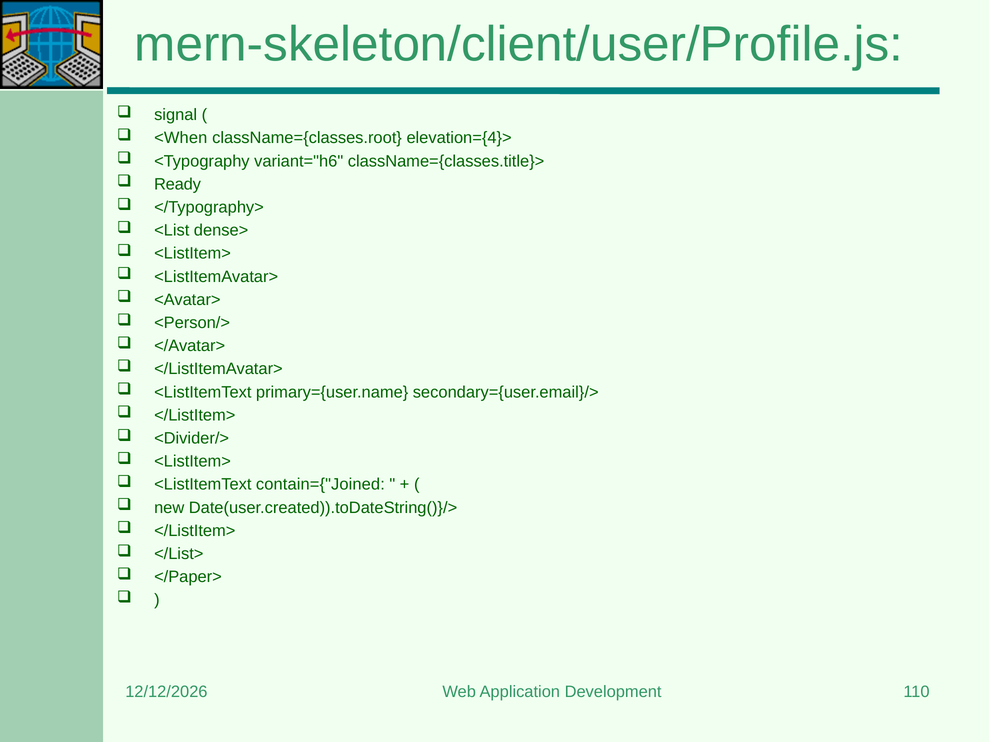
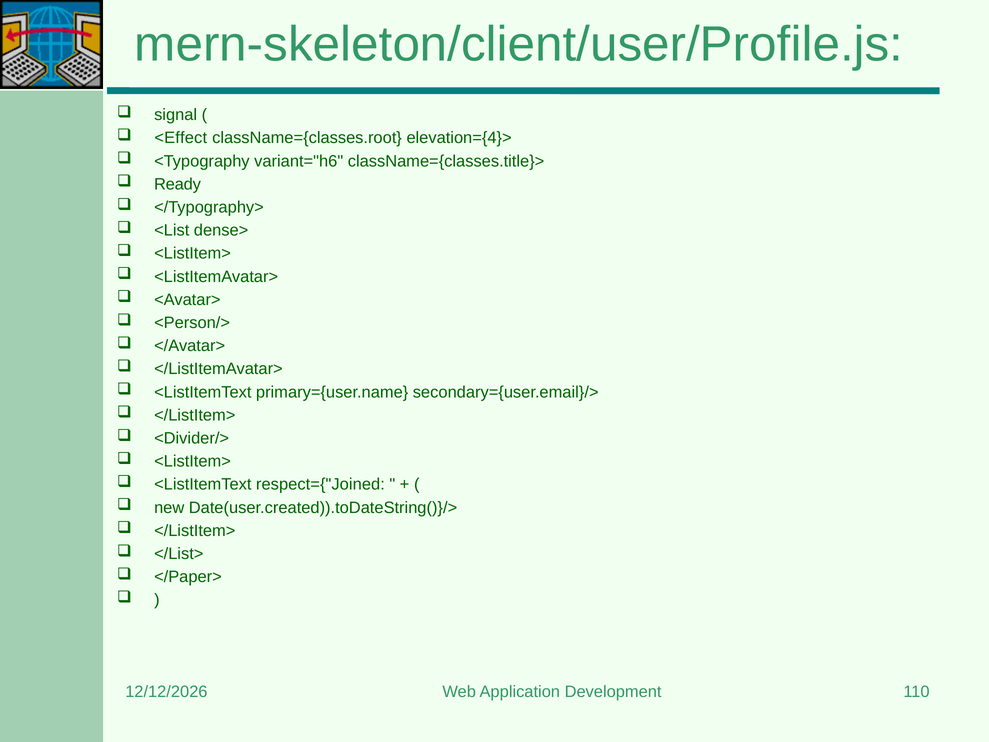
<When: <When -> <Effect
contain={"Joined: contain={"Joined -> respect={"Joined
